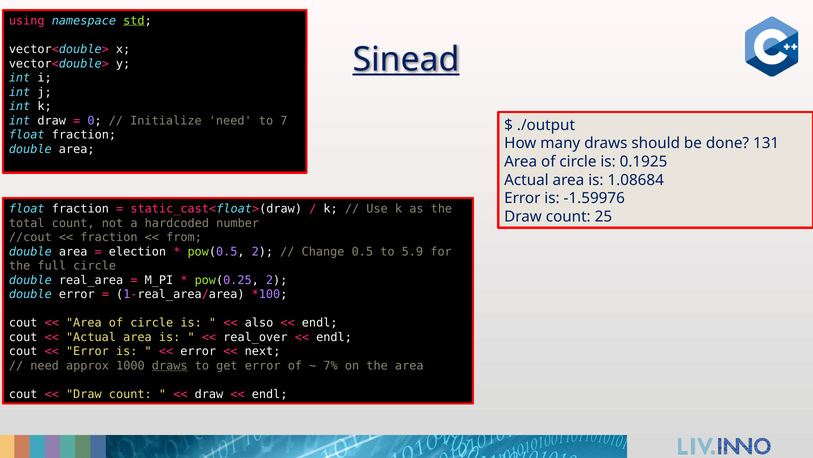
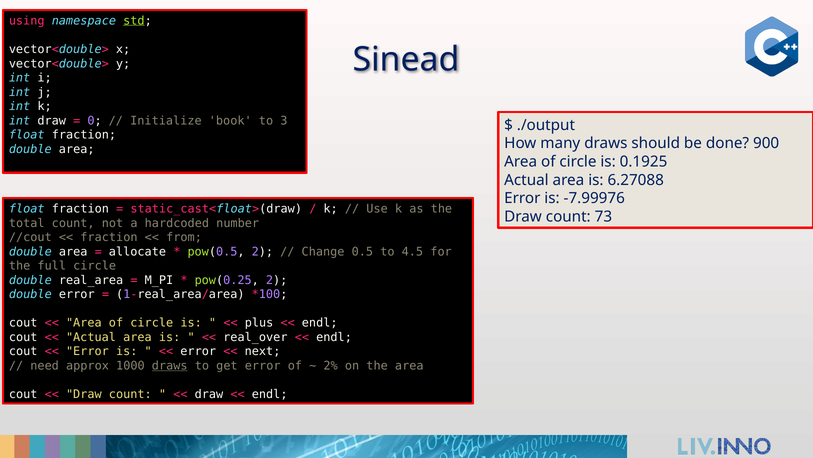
Sinead underline: present -> none
Initialize need: need -> book
7: 7 -> 3
131: 131 -> 900
1.08684: 1.08684 -> 6.27088
-1.59976: -1.59976 -> -7.99976
25: 25 -> 73
election: election -> allocate
5.9: 5.9 -> 4.5
also: also -> plus
7%: 7% -> 2%
